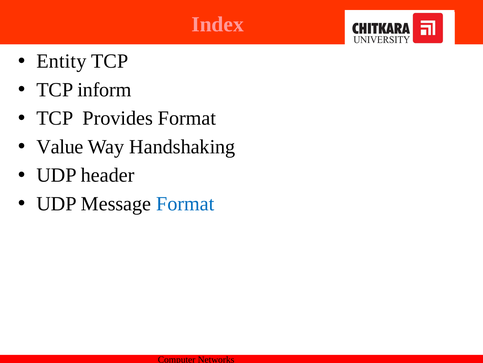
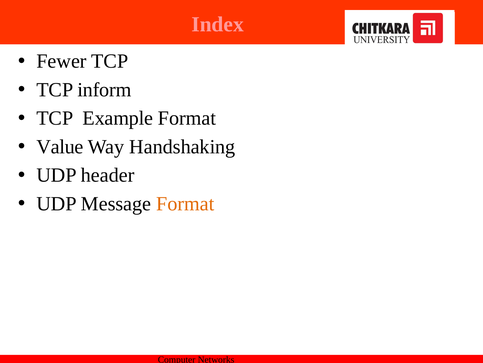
Entity: Entity -> Fewer
Provides: Provides -> Example
Format at (185, 203) colour: blue -> orange
